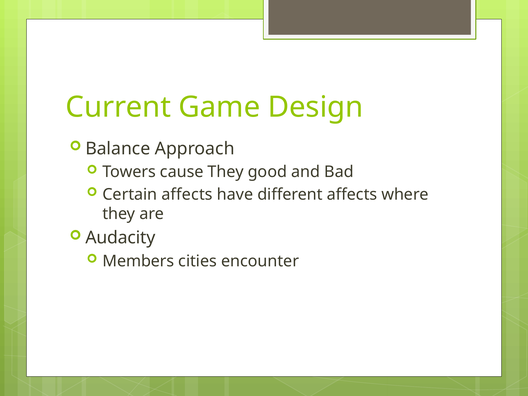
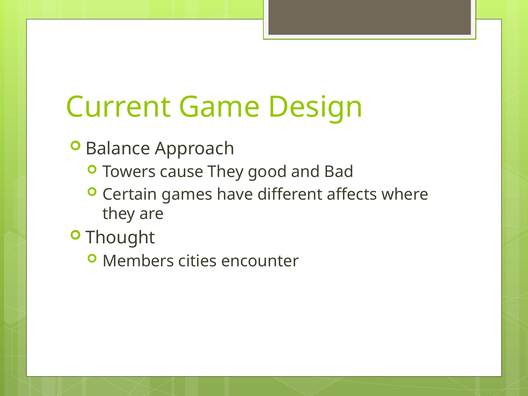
Certain affects: affects -> games
Audacity: Audacity -> Thought
